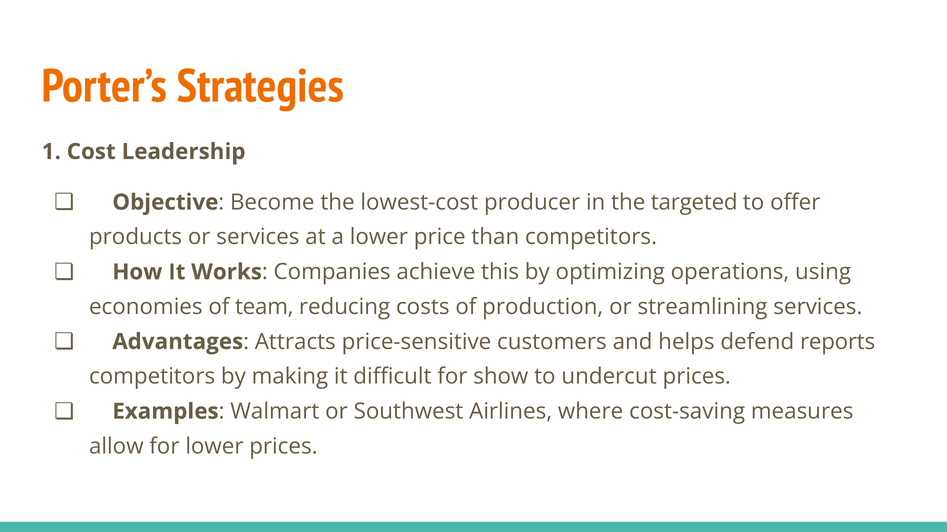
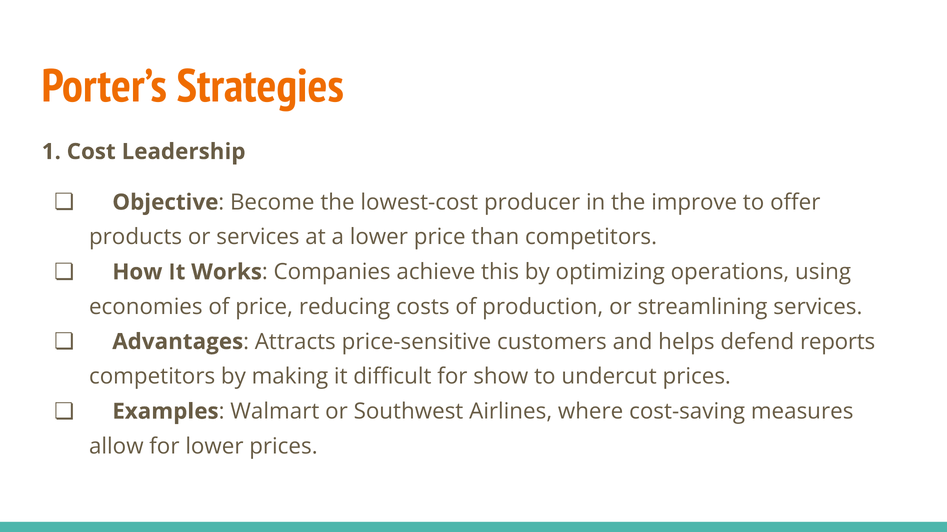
targeted: targeted -> improve
of team: team -> price
